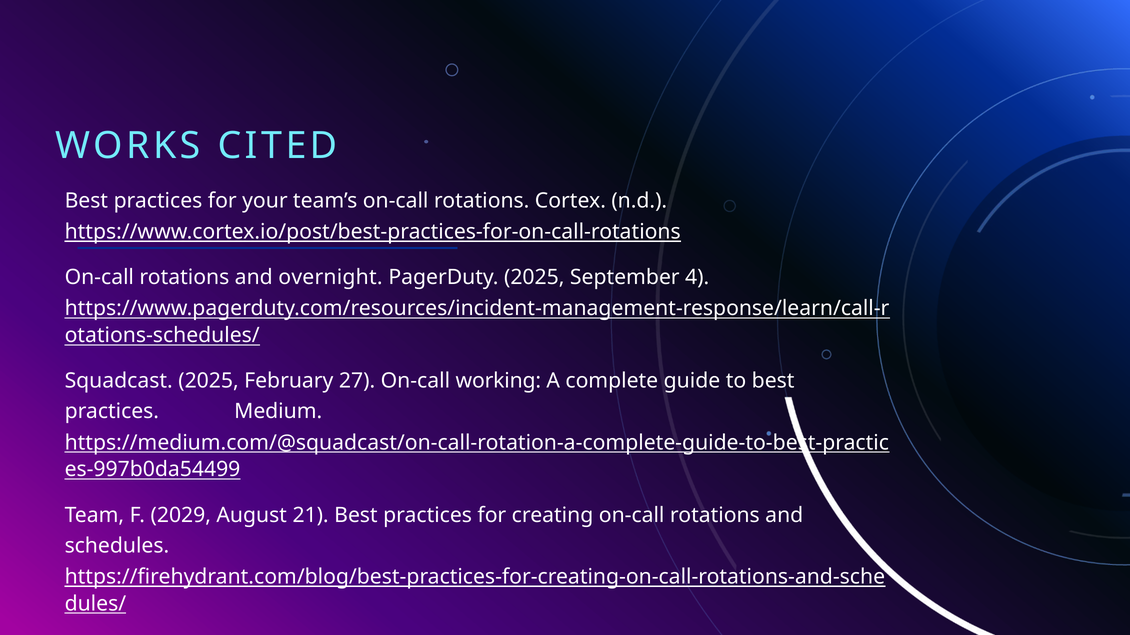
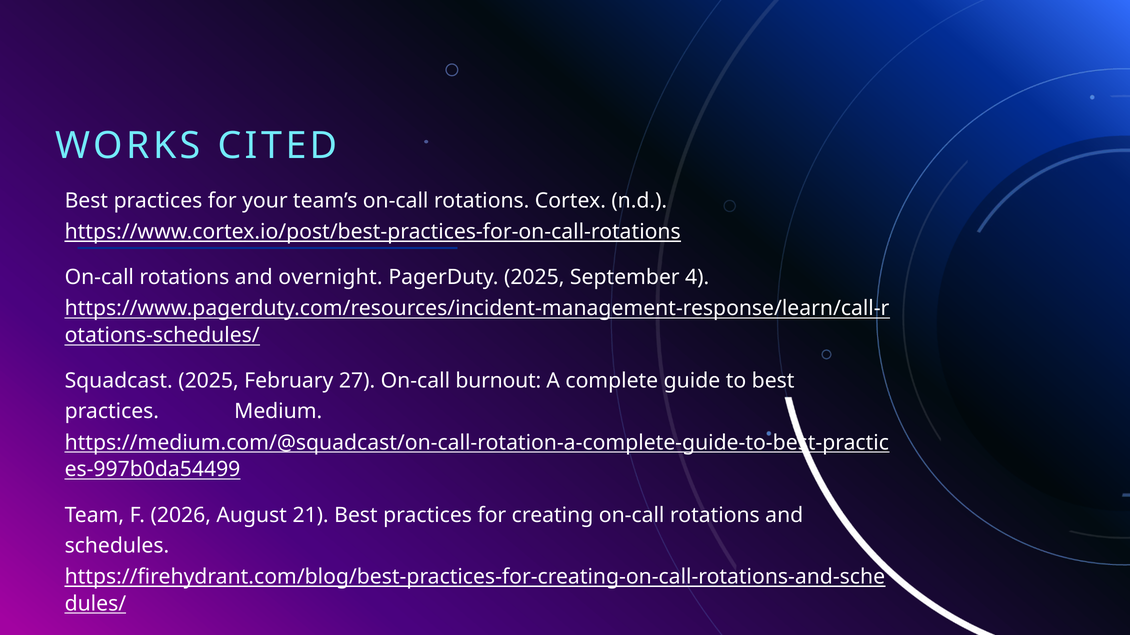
working: working -> burnout
2029: 2029 -> 2026
